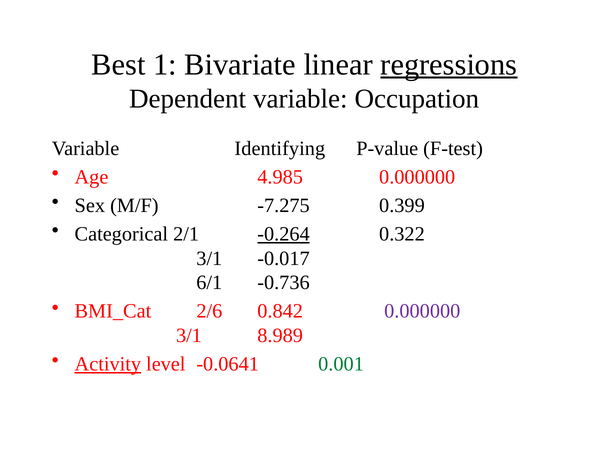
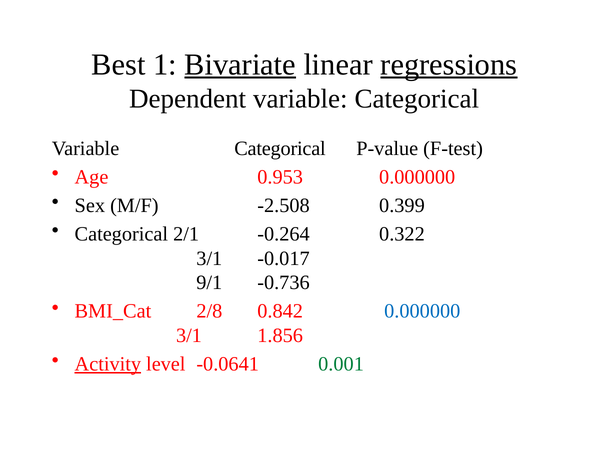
Bivariate underline: none -> present
Dependent variable Occupation: Occupation -> Categorical
Identifying at (280, 149): Identifying -> Categorical
4.985: 4.985 -> 0.953
-7.275: -7.275 -> -2.508
-0.264 underline: present -> none
6/1: 6/1 -> 9/1
2/6: 2/6 -> 2/8
0.000000 at (422, 311) colour: purple -> blue
8.989: 8.989 -> 1.856
